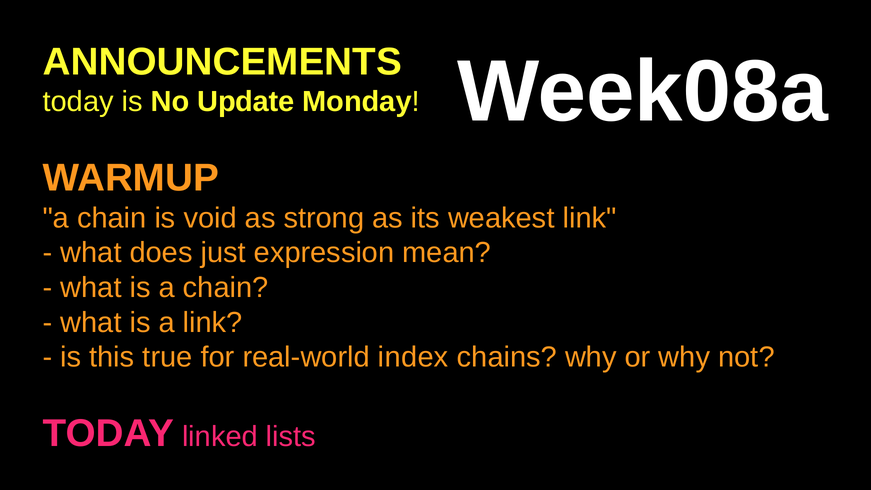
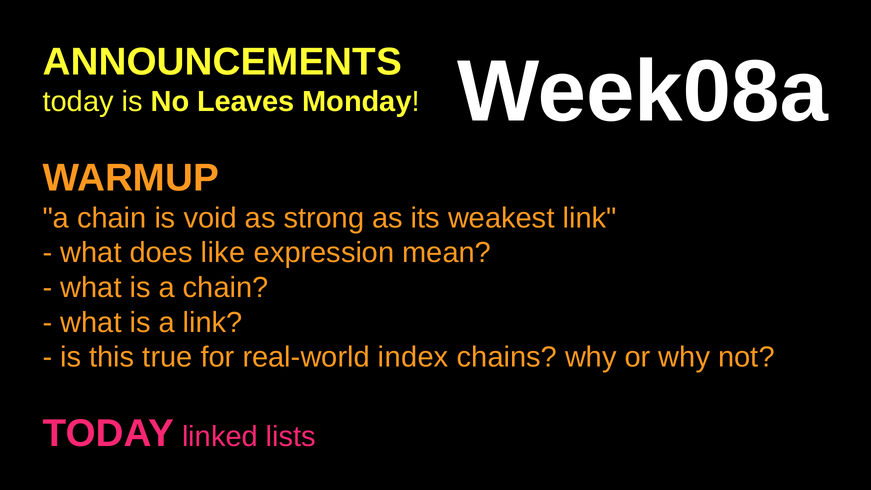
Update: Update -> Leaves
just: just -> like
